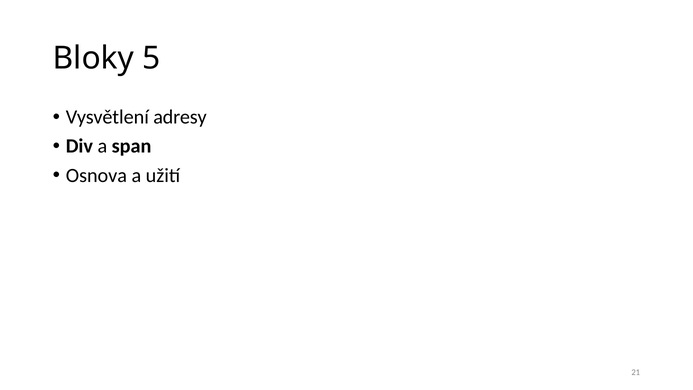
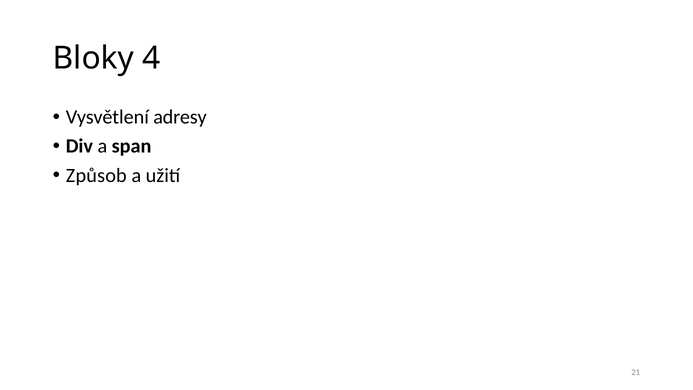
5: 5 -> 4
Osnova: Osnova -> Způsob
